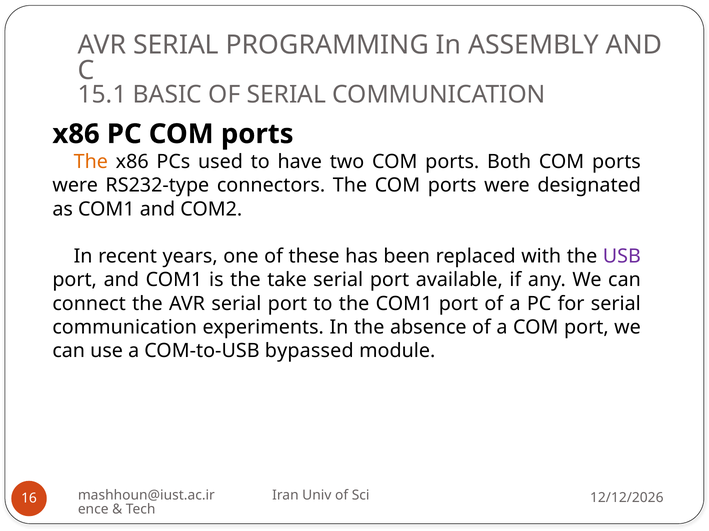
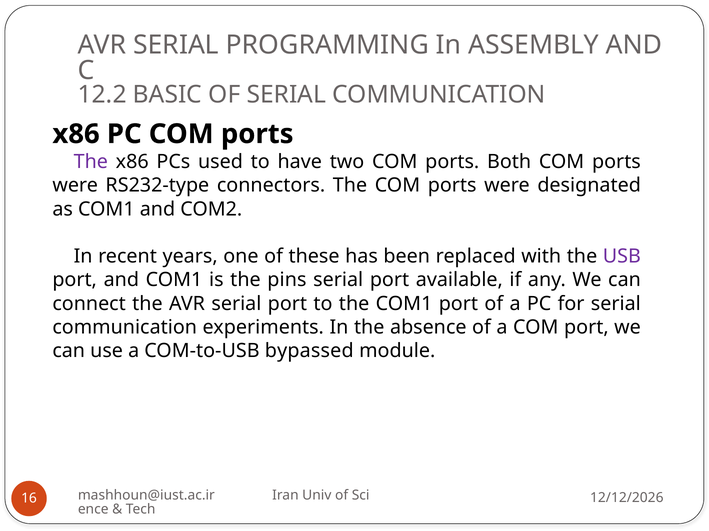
15.1: 15.1 -> 12.2
The at (91, 162) colour: orange -> purple
take: take -> pins
